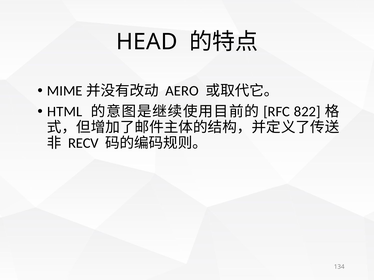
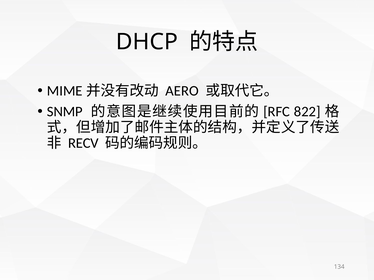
HEAD: HEAD -> DHCP
HTML: HTML -> SNMP
